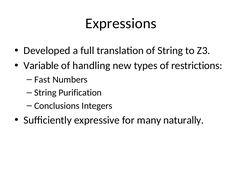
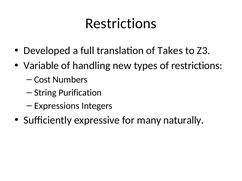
Expressions at (121, 23): Expressions -> Restrictions
of String: String -> Takes
Fast: Fast -> Cost
Conclusions: Conclusions -> Expressions
